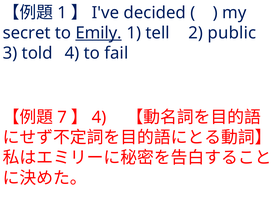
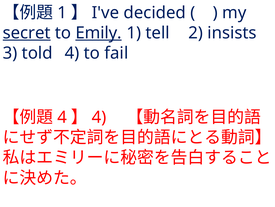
secret underline: none -> present
public: public -> insists
7 at (62, 117): 7 -> 4
